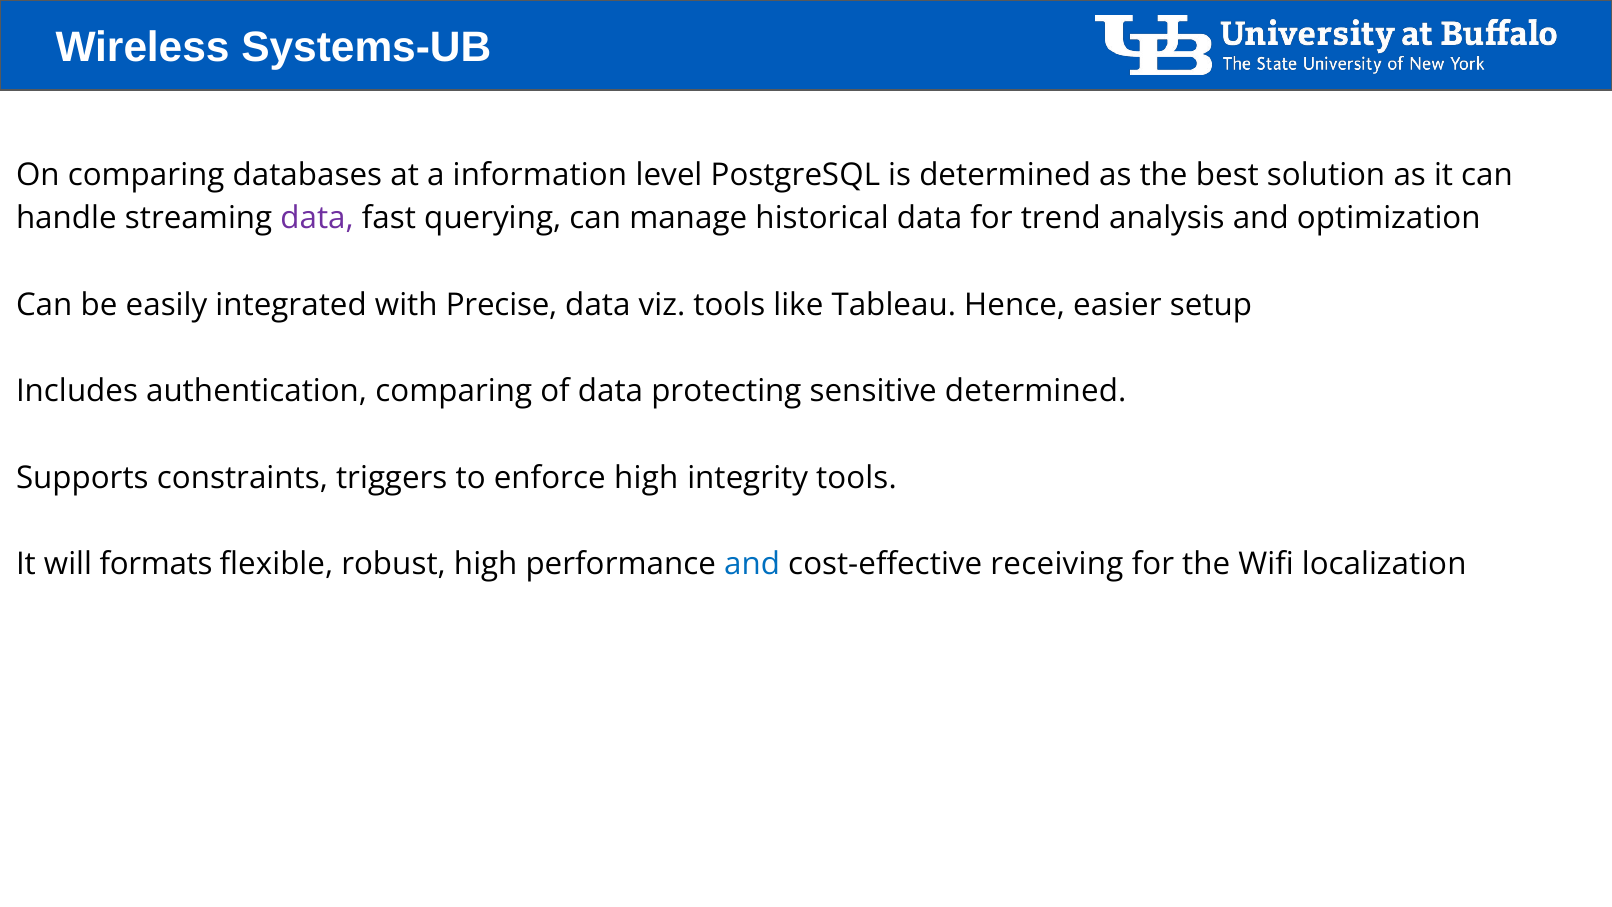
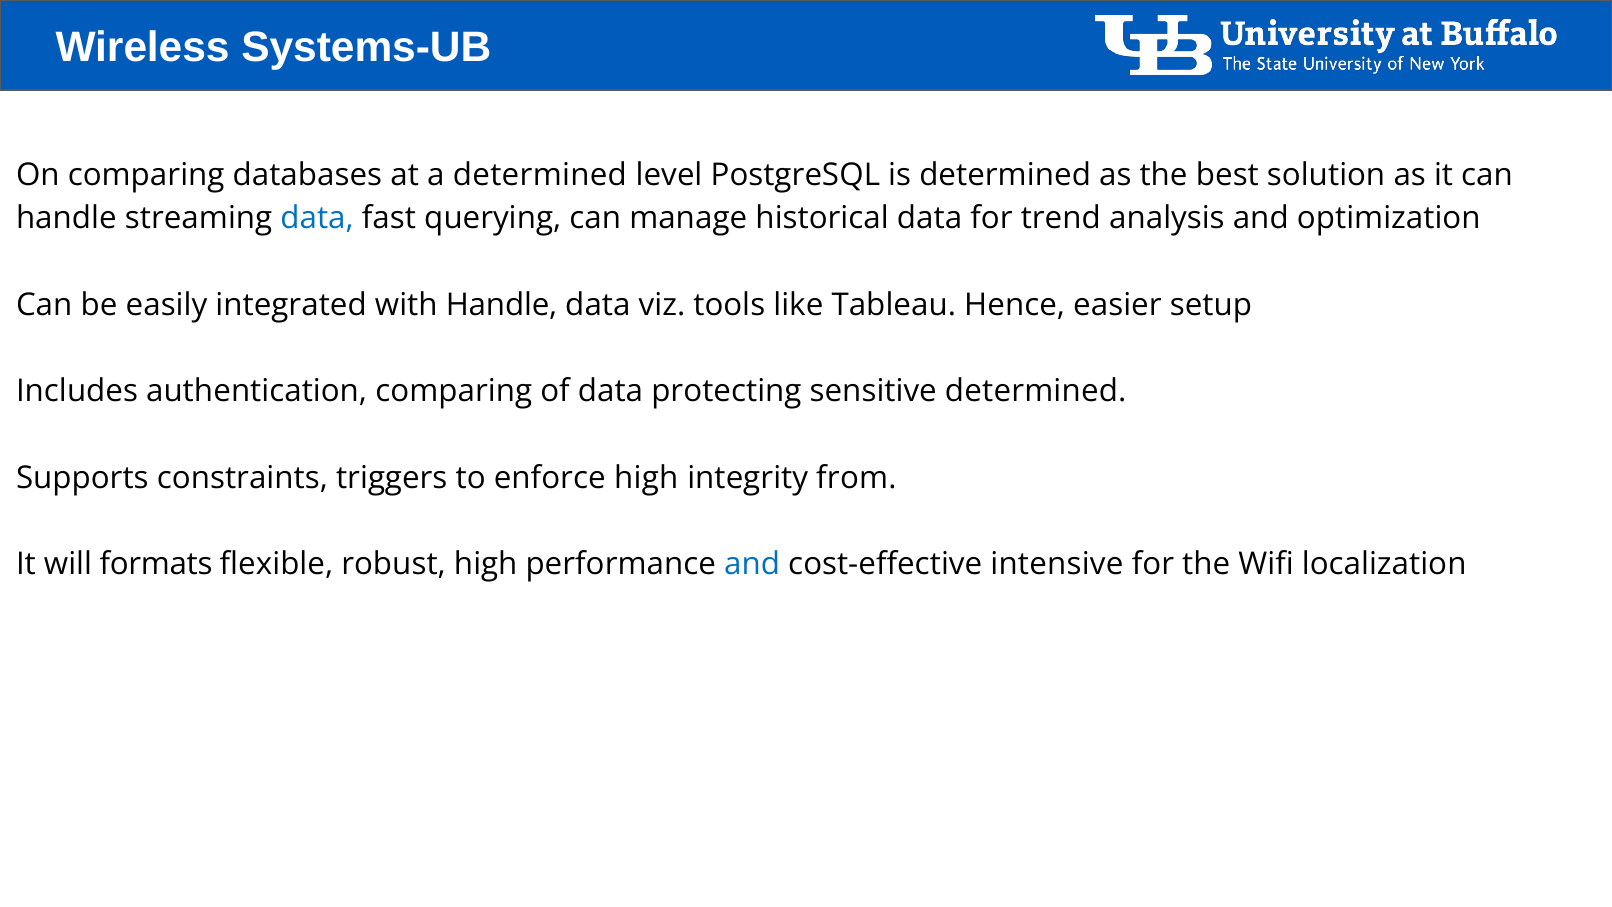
a information: information -> determined
data at (317, 218) colour: purple -> blue
with Precise: Precise -> Handle
integrity tools: tools -> from
receiving: receiving -> intensive
